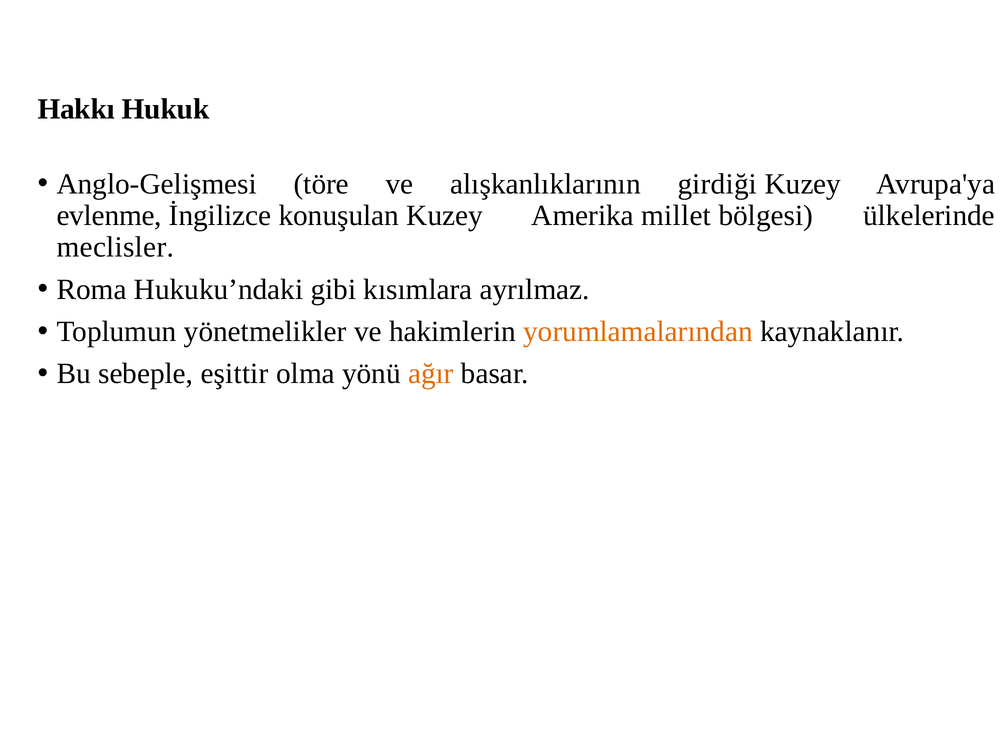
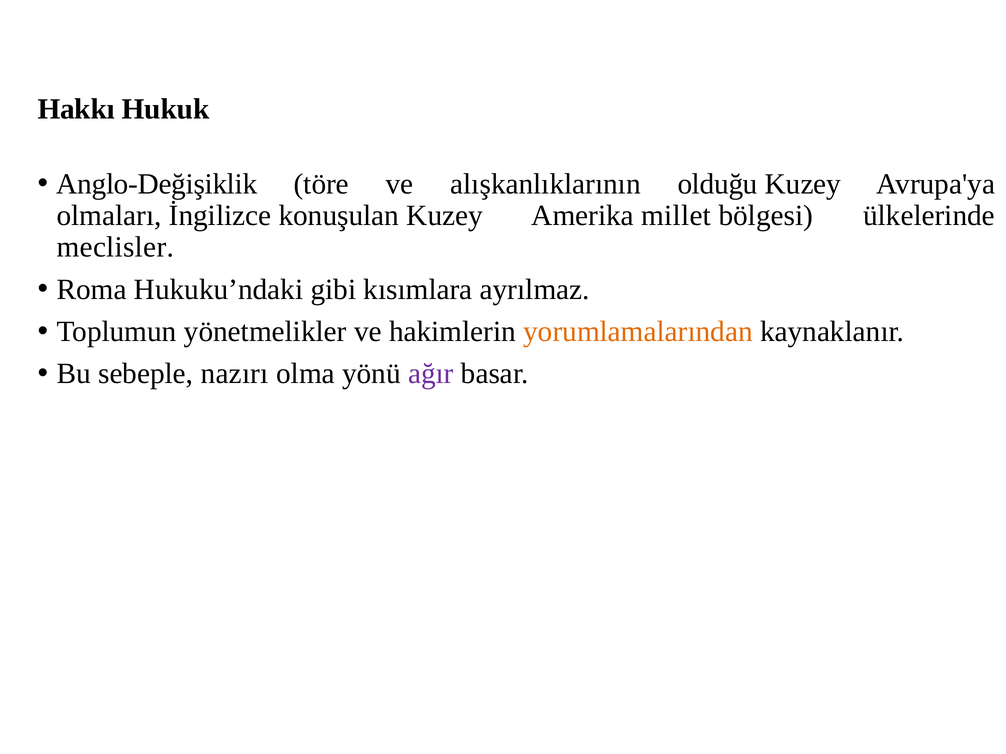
Anglo-Gelişmesi: Anglo-Gelişmesi -> Anglo-Değişiklik
girdiği: girdiği -> olduğu
evlenme: evlenme -> olmaları
eşittir: eşittir -> nazırı
ağır colour: orange -> purple
